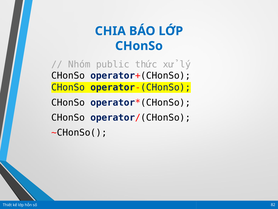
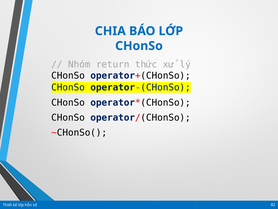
public: public -> return
